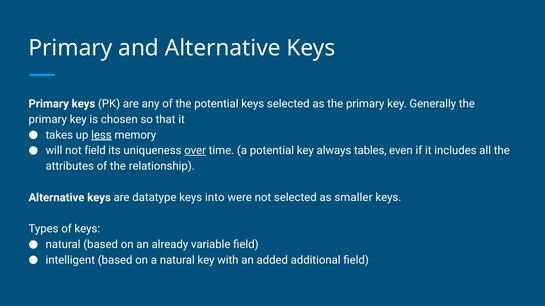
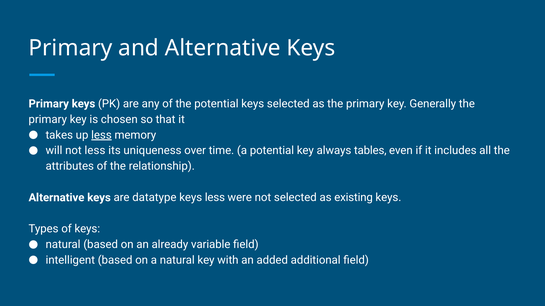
not field: field -> less
over underline: present -> none
keys into: into -> less
smaller: smaller -> existing
